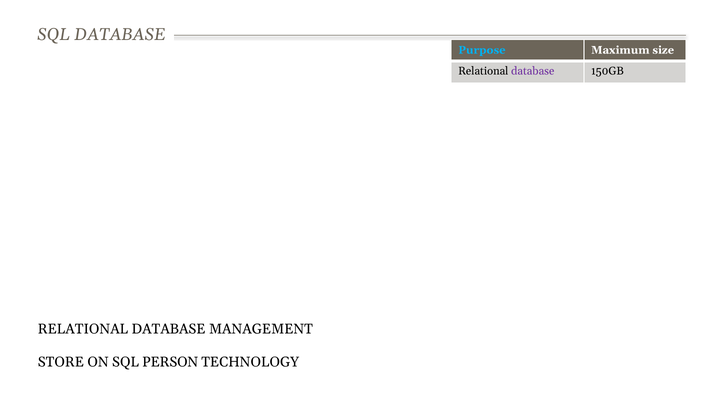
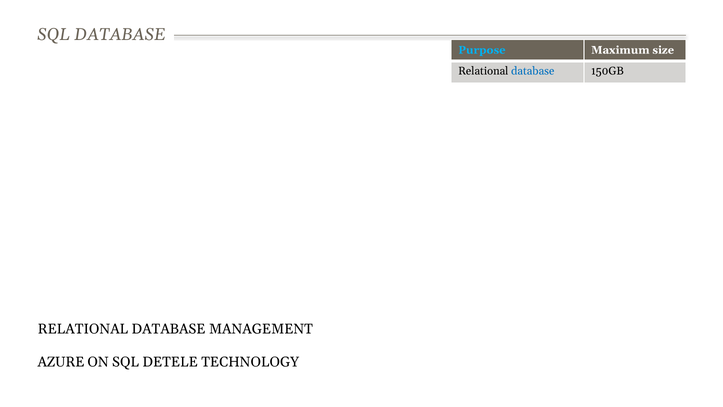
database at (533, 71) colour: purple -> blue
STORE: STORE -> AZURE
PERSON: PERSON -> DETELE
